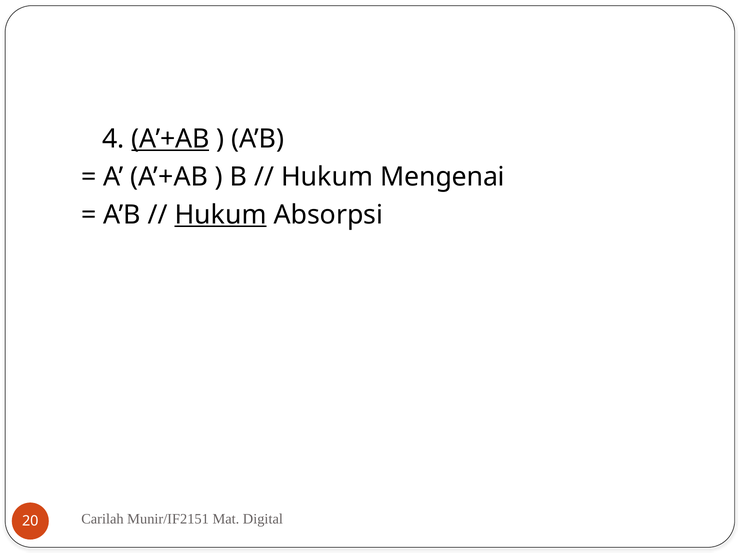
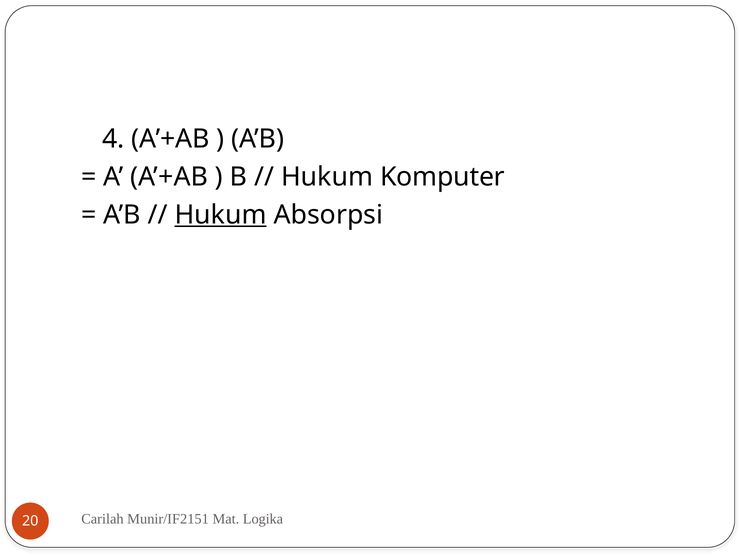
A’+AB at (170, 139) underline: present -> none
Mengenai: Mengenai -> Komputer
Digital: Digital -> Logika
